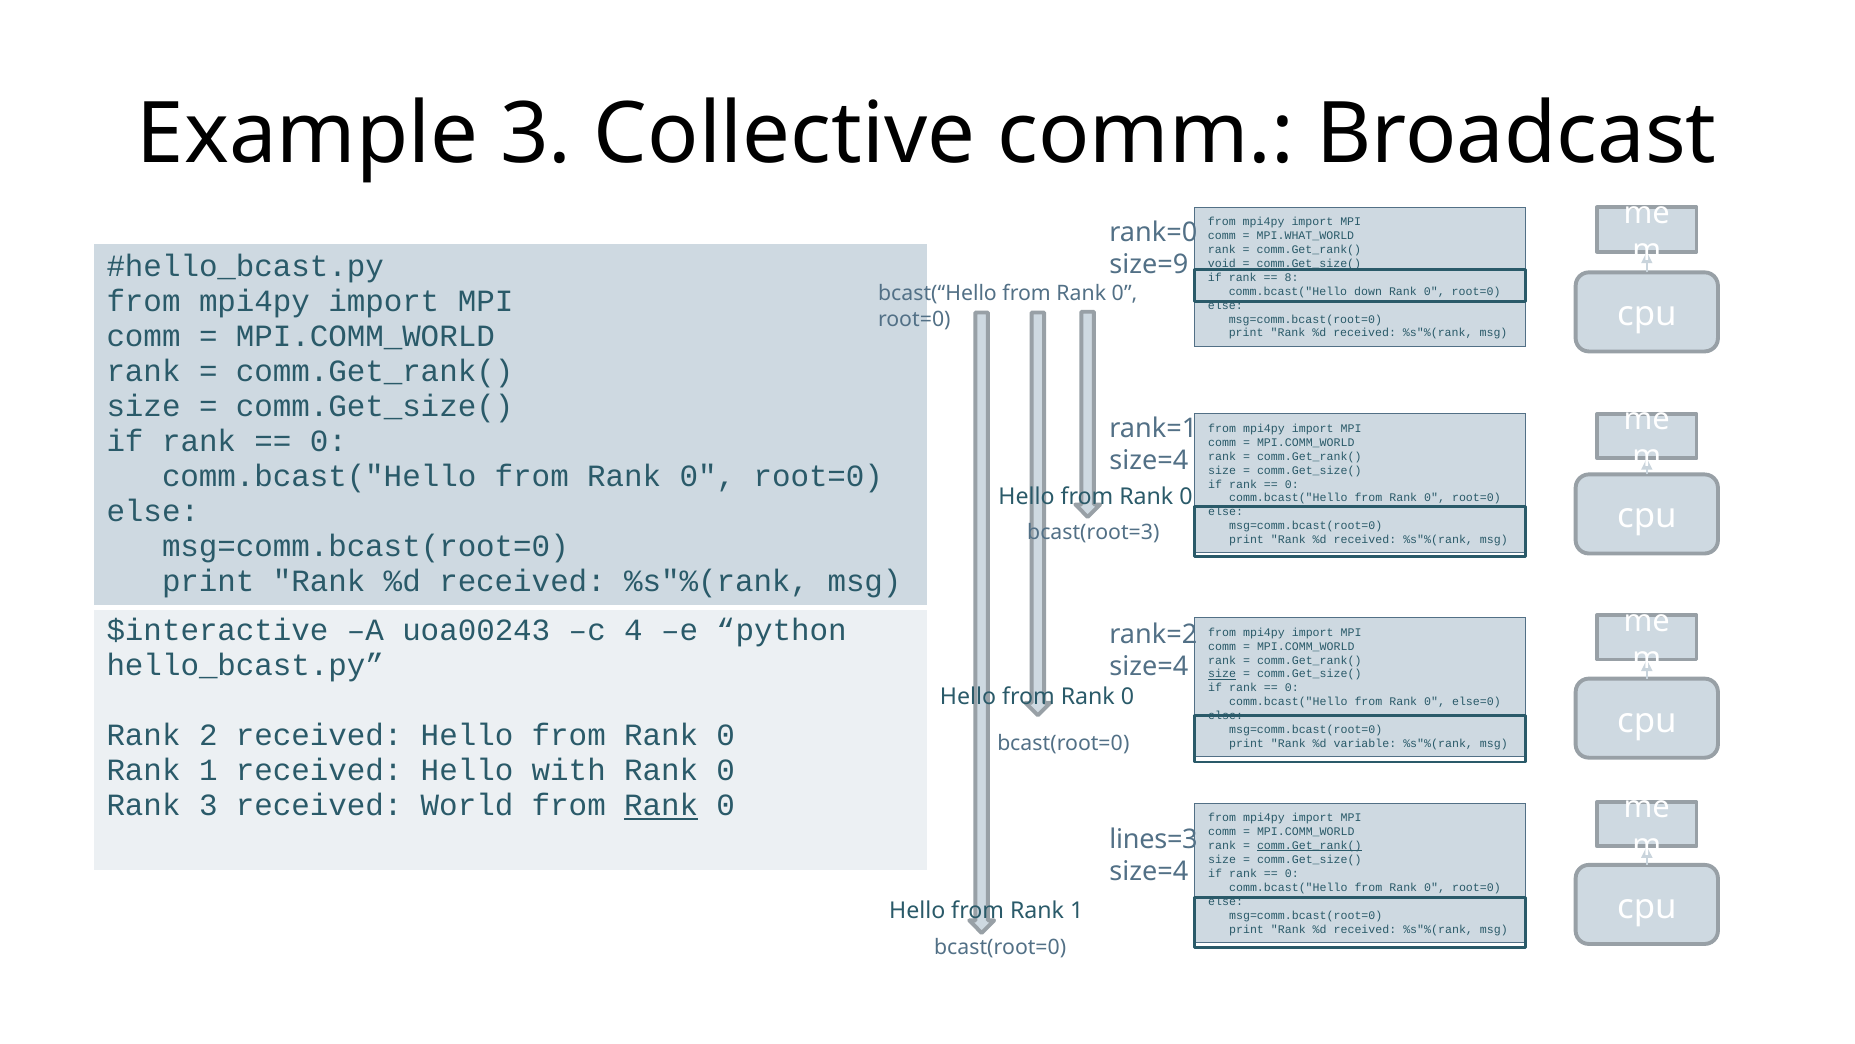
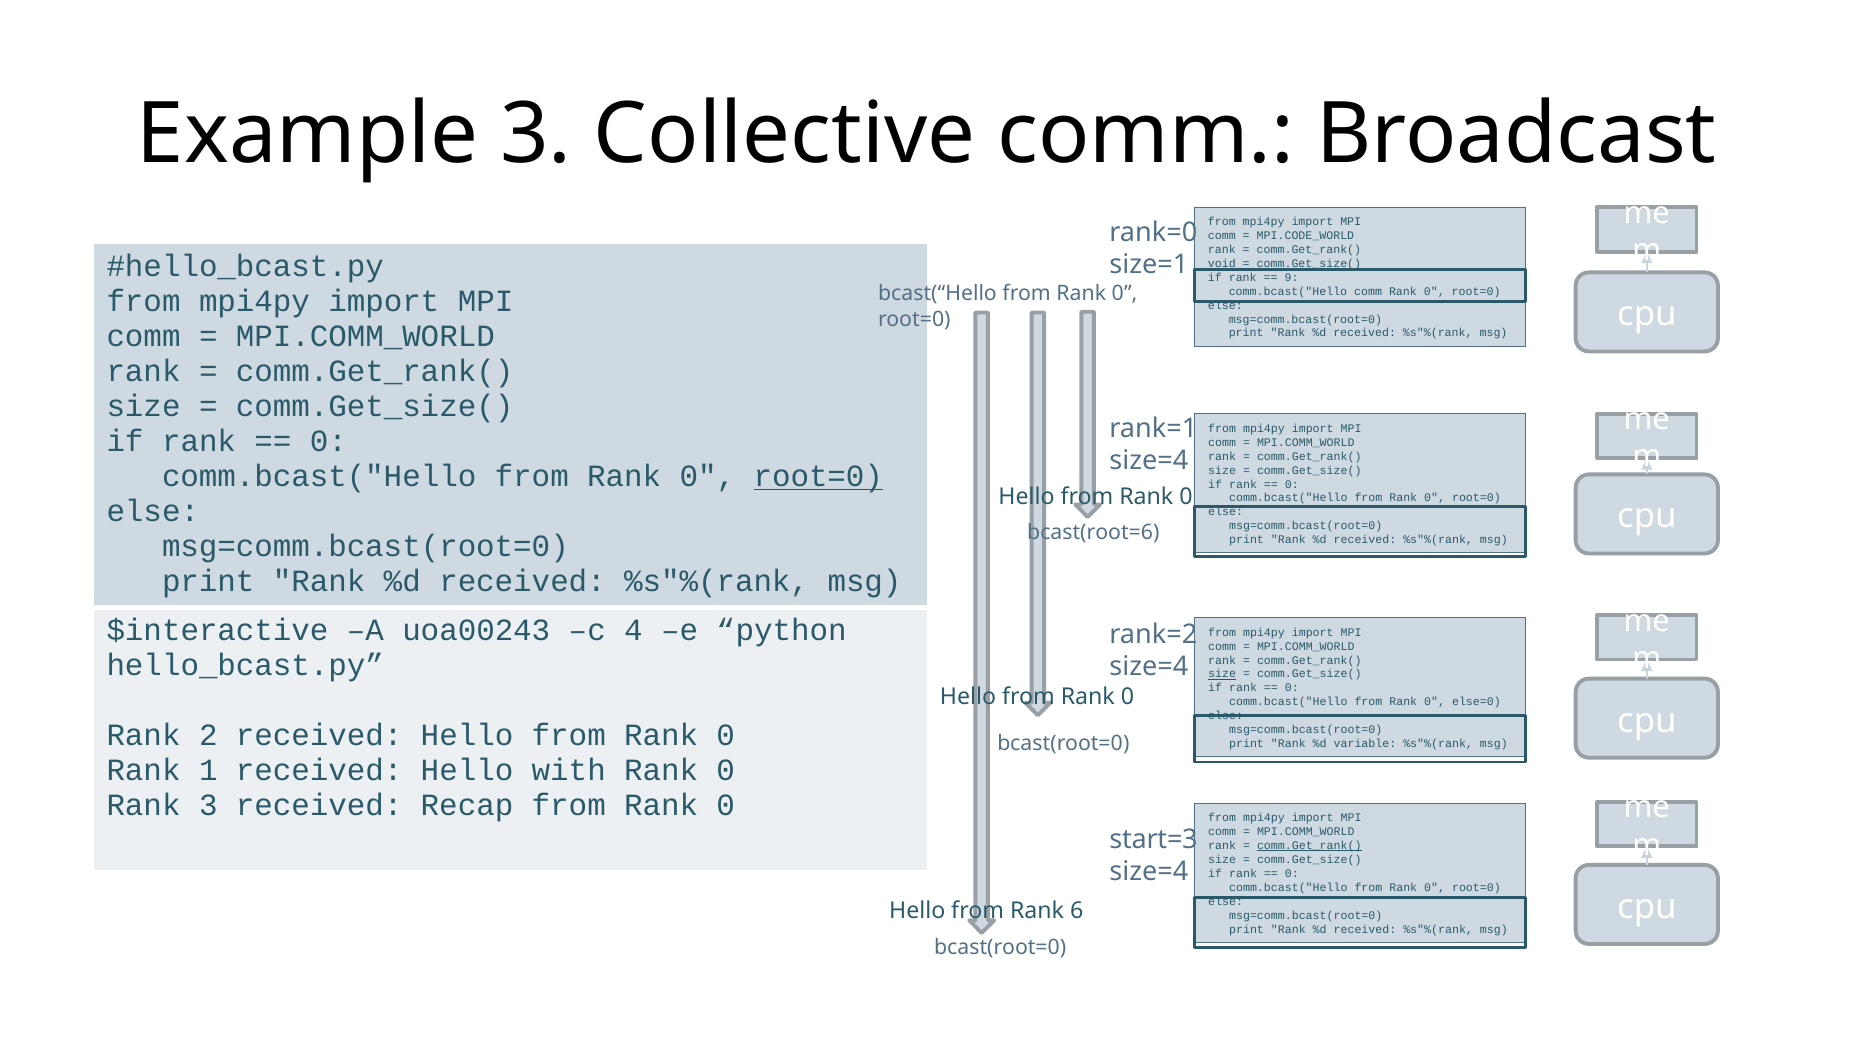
MPI.WHAT_WORLD: MPI.WHAT_WORLD -> MPI.CODE_WORLD
size=9: size=9 -> size=1
8: 8 -> 9
comm.bcast("Hello down: down -> comm
root=0 at (818, 476) underline: none -> present
bcast(root=3: bcast(root=3 -> bcast(root=6
World: World -> Recap
Rank at (661, 805) underline: present -> none
lines=3: lines=3 -> start=3
from Rank 1: 1 -> 6
